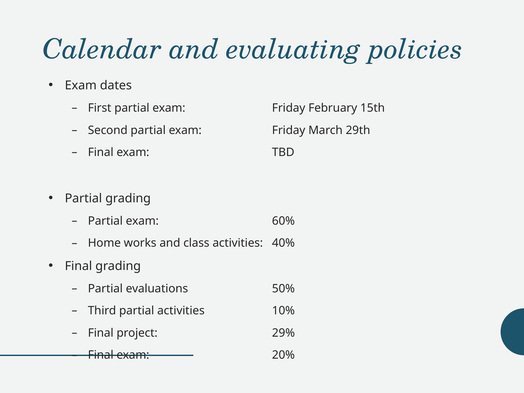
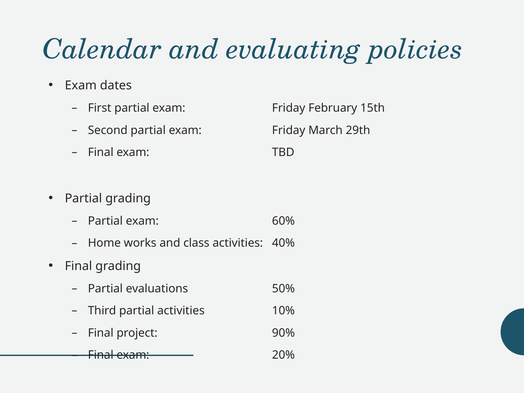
29%: 29% -> 90%
